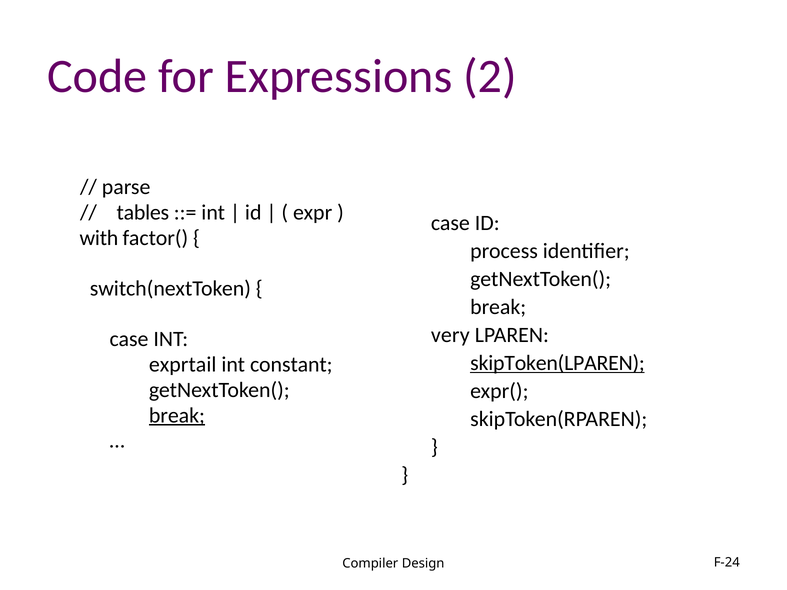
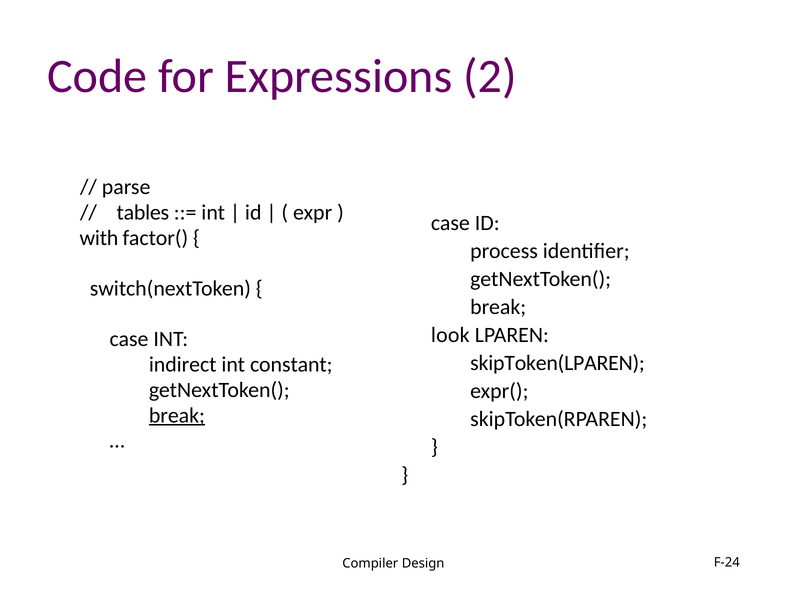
very: very -> look
skipToken(LPAREN underline: present -> none
exprtail: exprtail -> indirect
